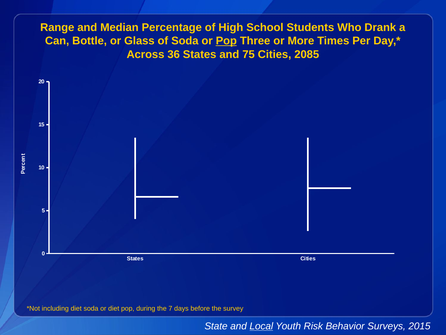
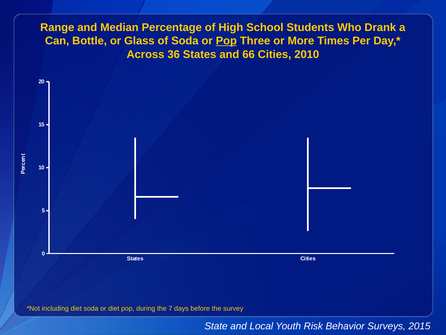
75: 75 -> 66
2085: 2085 -> 2010
Local underline: present -> none
